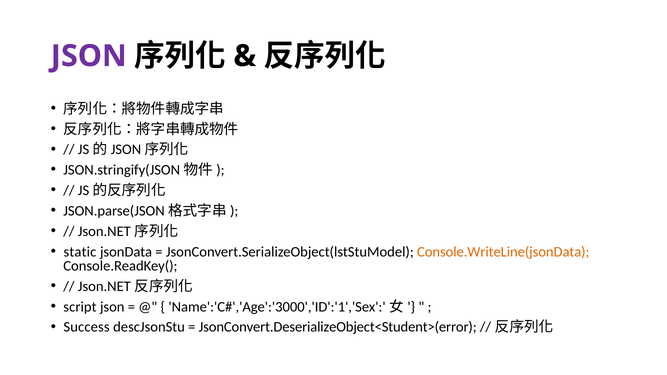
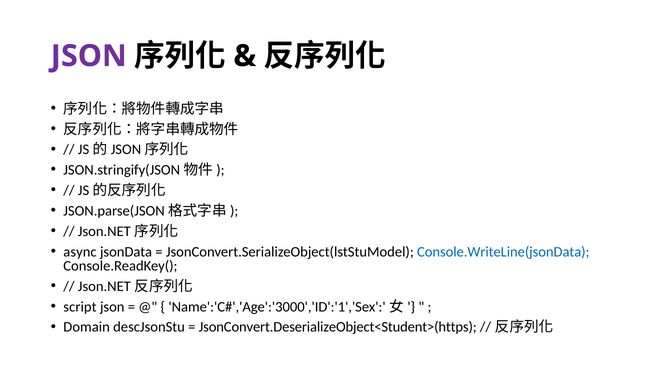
static: static -> async
Console.WriteLine(jsonData colour: orange -> blue
Success: Success -> Domain
JsonConvert.DeserializeObject<Student>(error: JsonConvert.DeserializeObject<Student>(error -> JsonConvert.DeserializeObject<Student>(https
